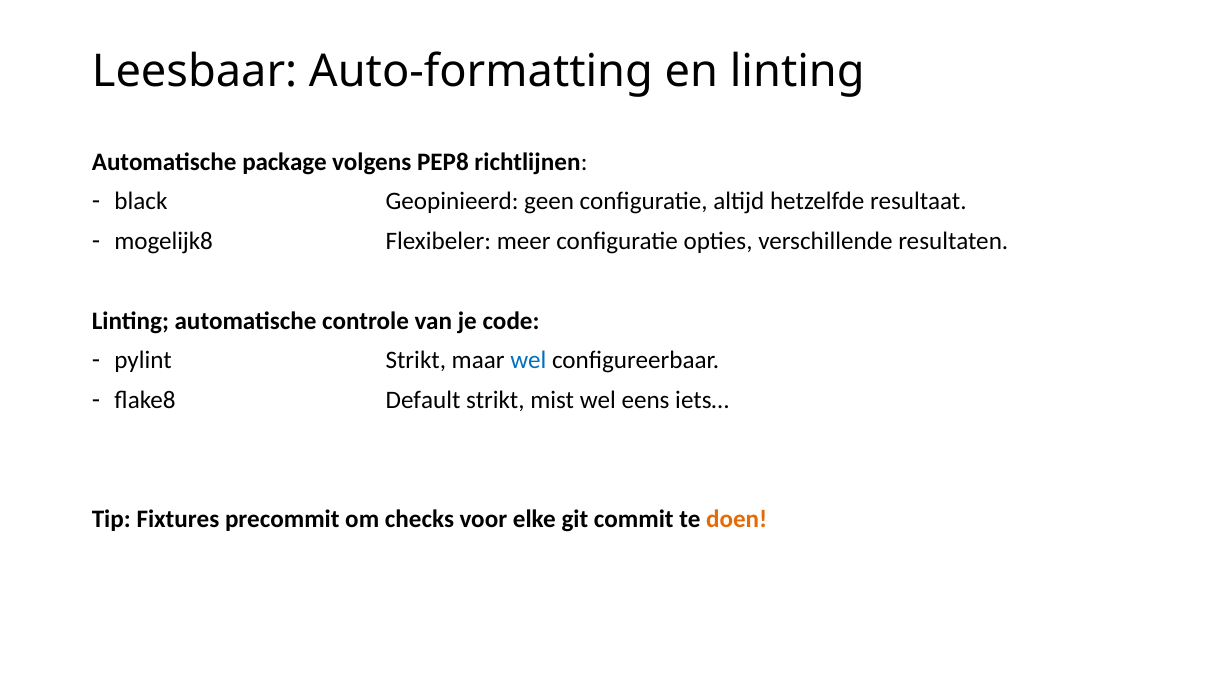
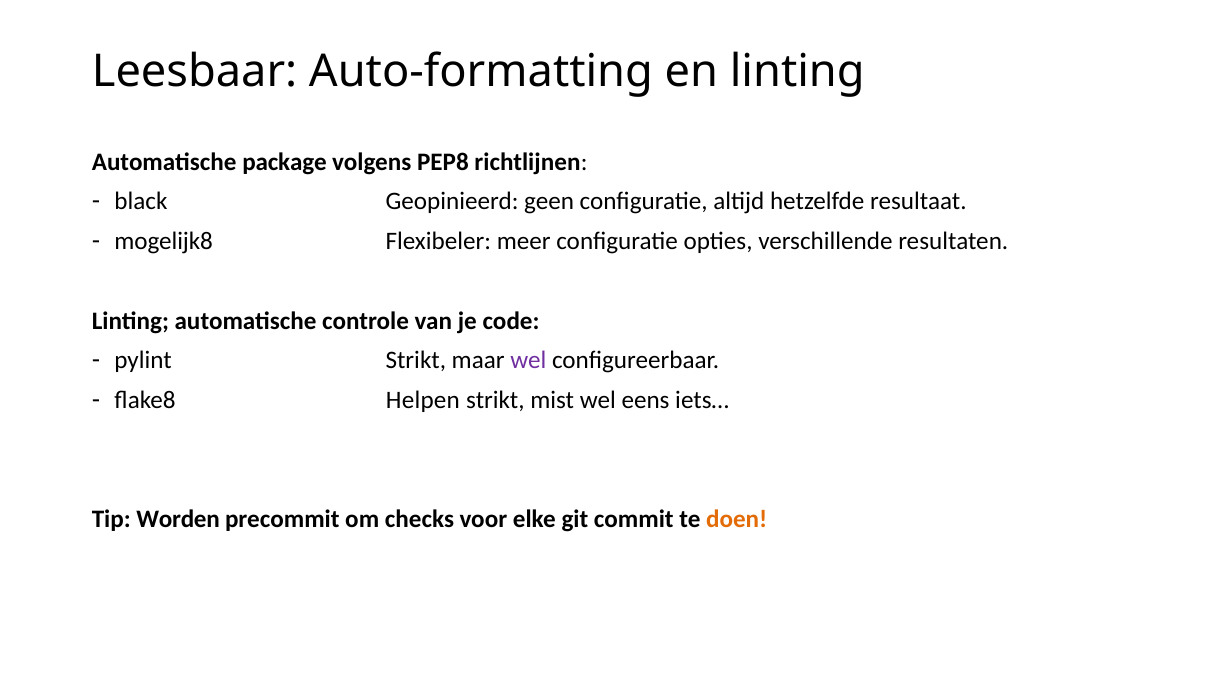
wel at (528, 360) colour: blue -> purple
Default: Default -> Helpen
Fixtures: Fixtures -> Worden
